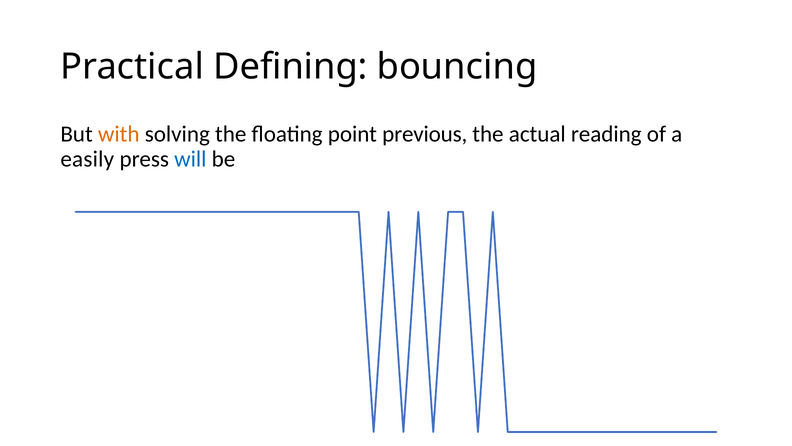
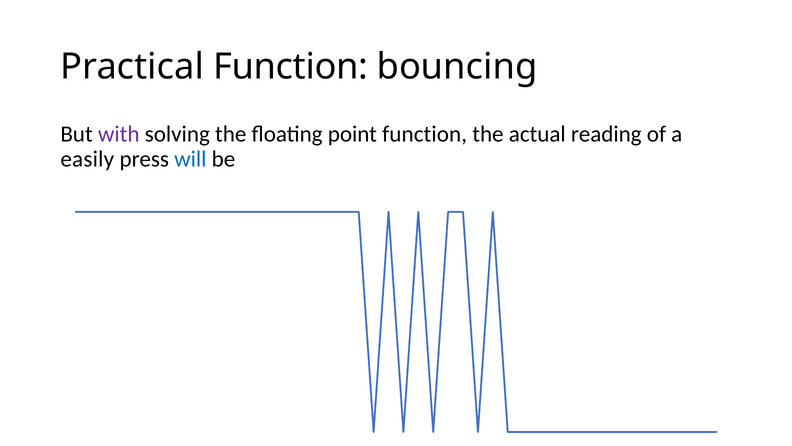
Practical Defining: Defining -> Function
with colour: orange -> purple
point previous: previous -> function
